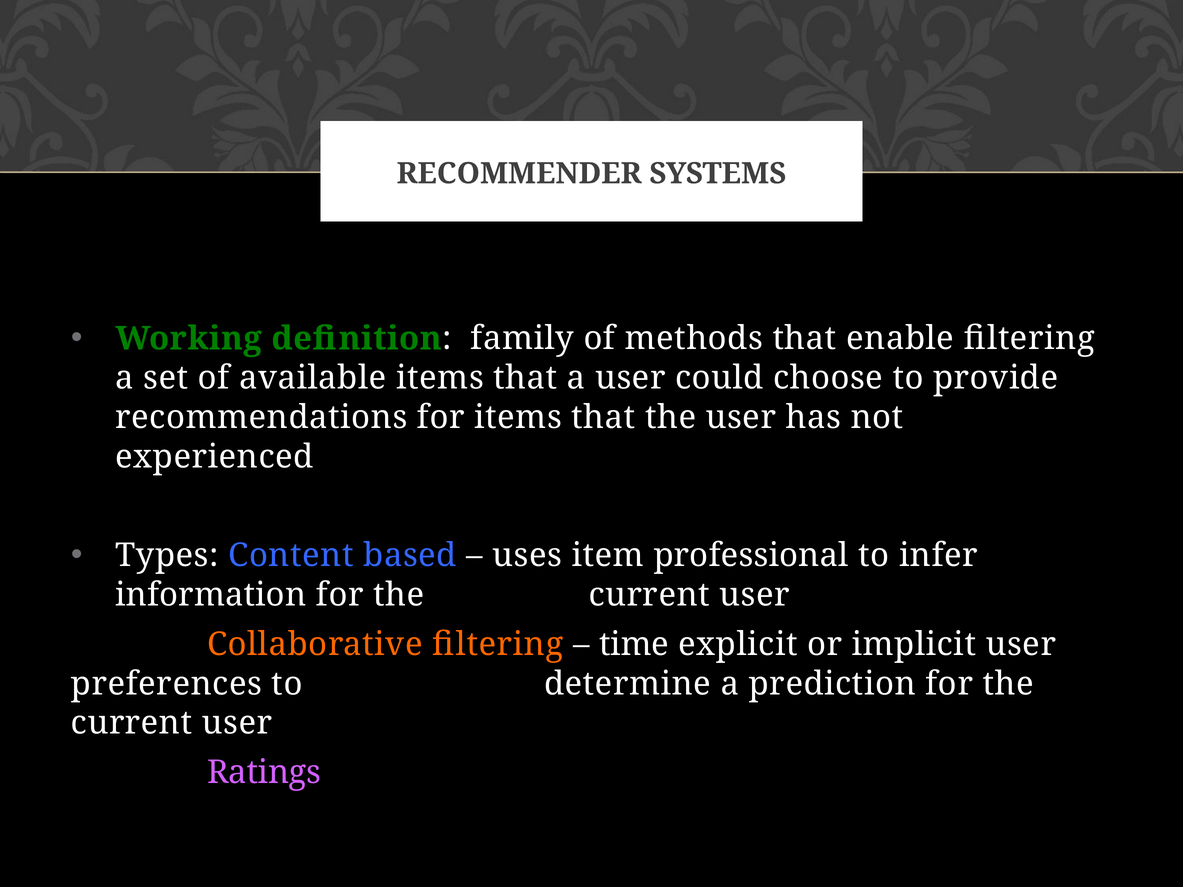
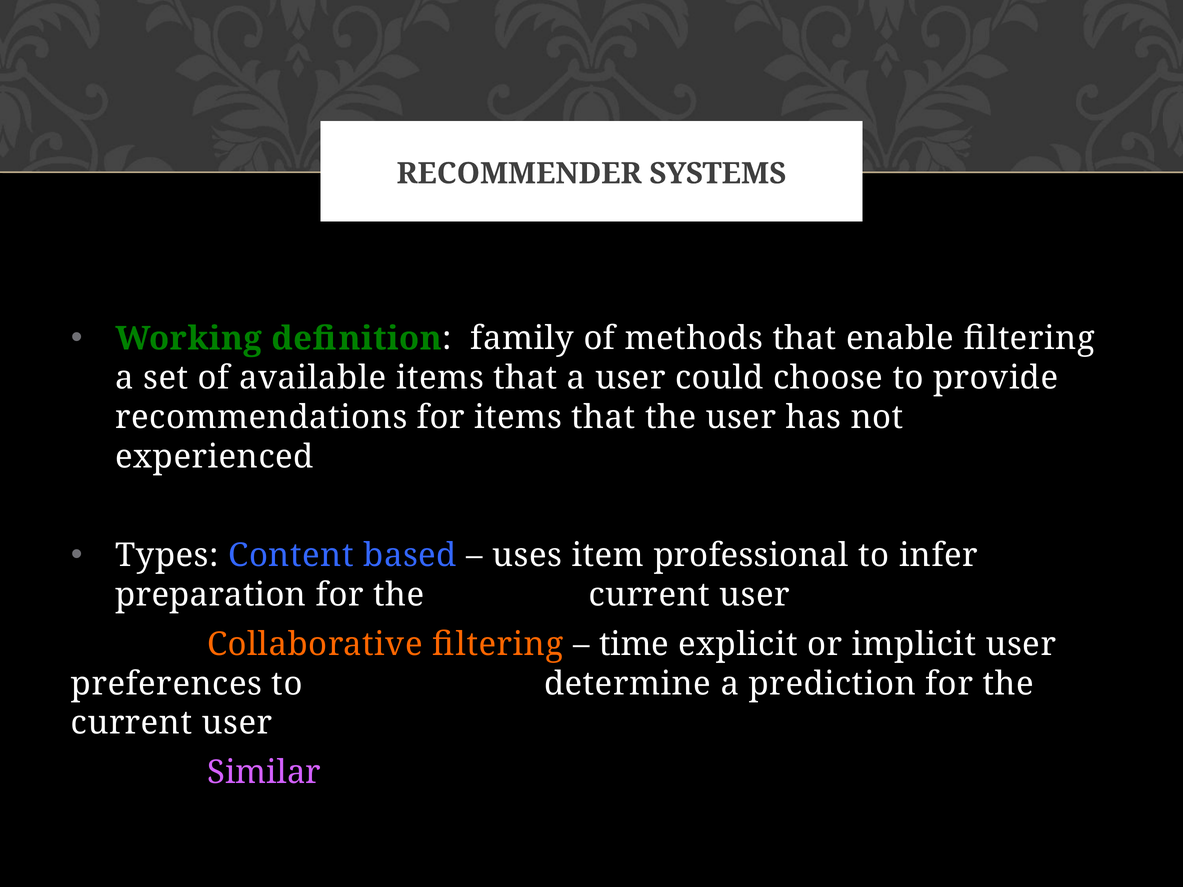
information: information -> preparation
Ratings: Ratings -> Similar
